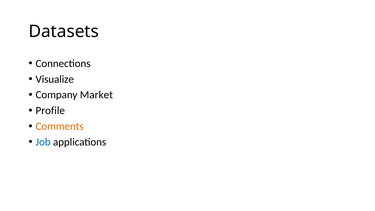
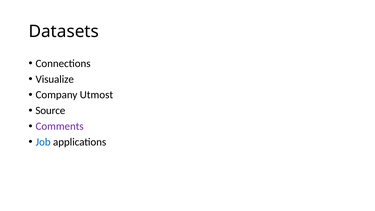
Market: Market -> Utmost
Profile: Profile -> Source
Comments colour: orange -> purple
